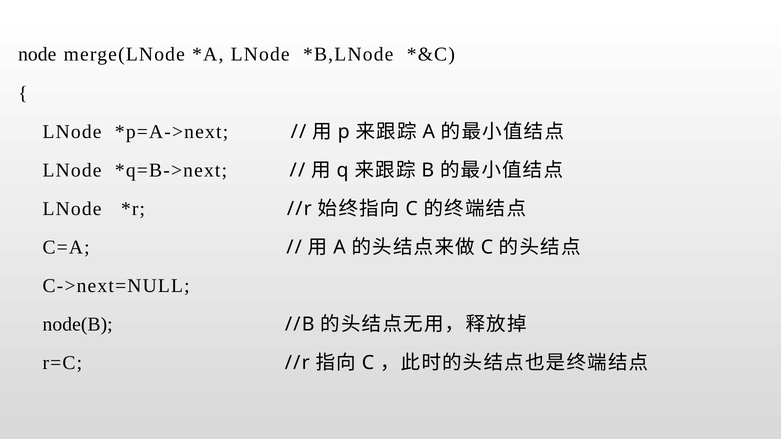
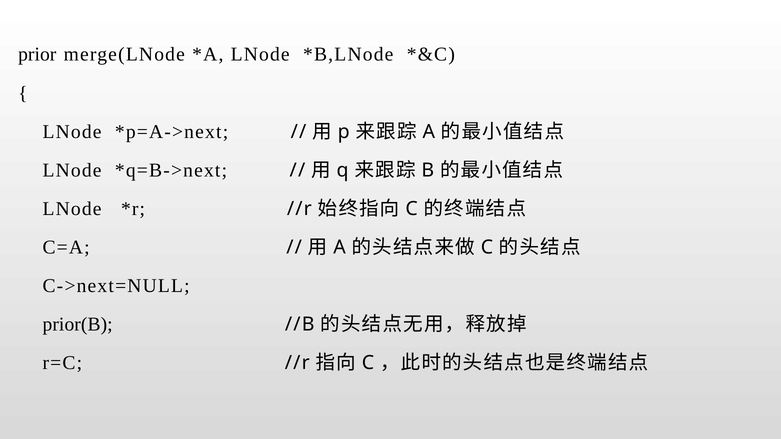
node: node -> prior
node(B: node(B -> prior(B
